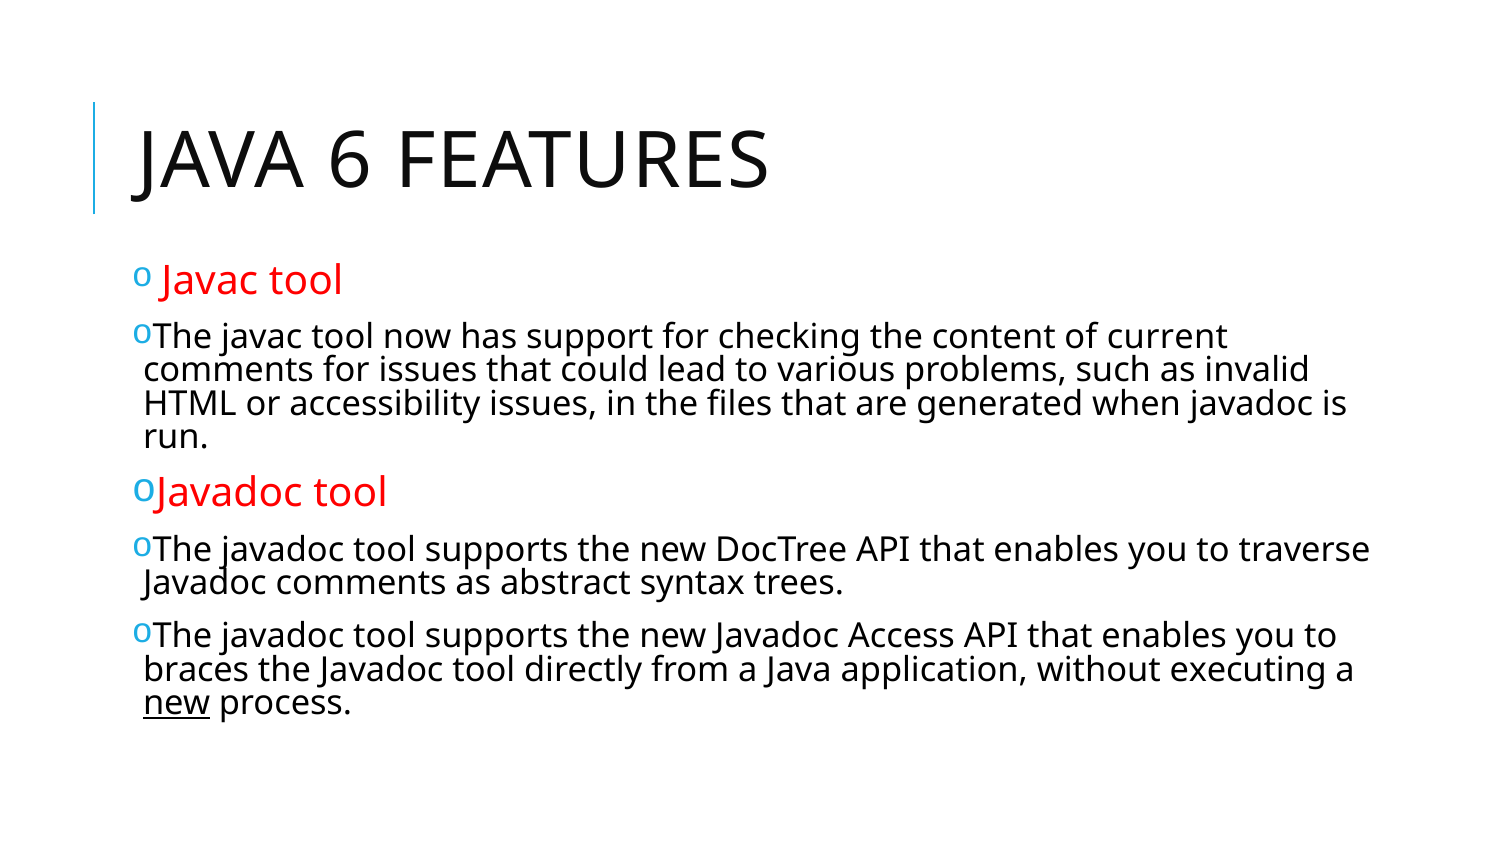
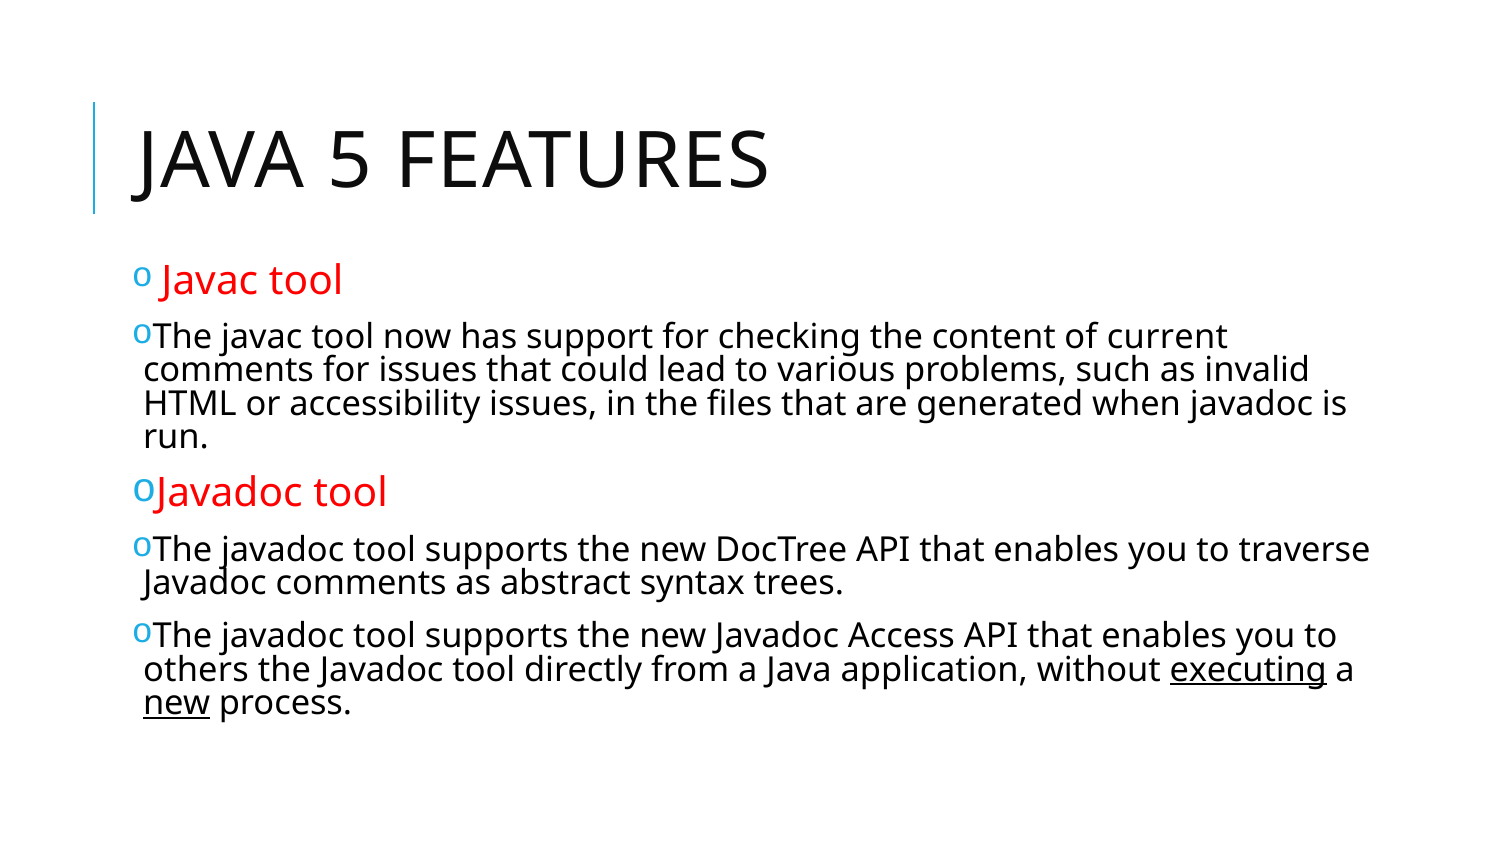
6: 6 -> 5
braces: braces -> others
executing underline: none -> present
